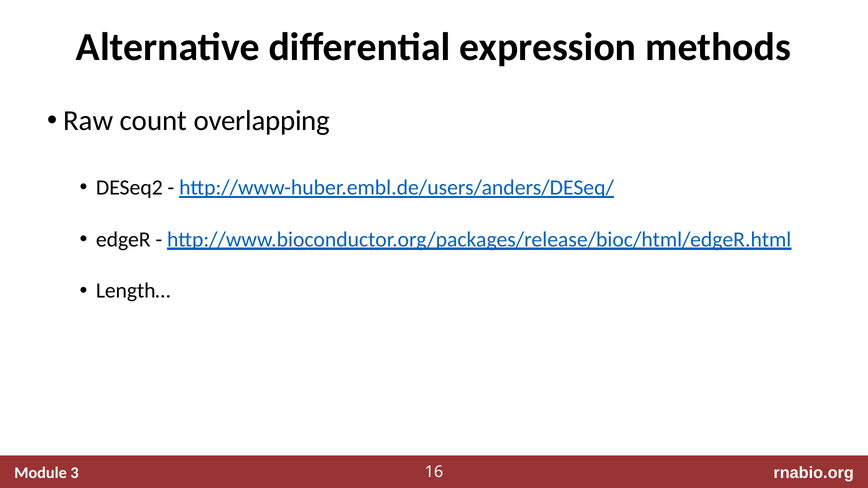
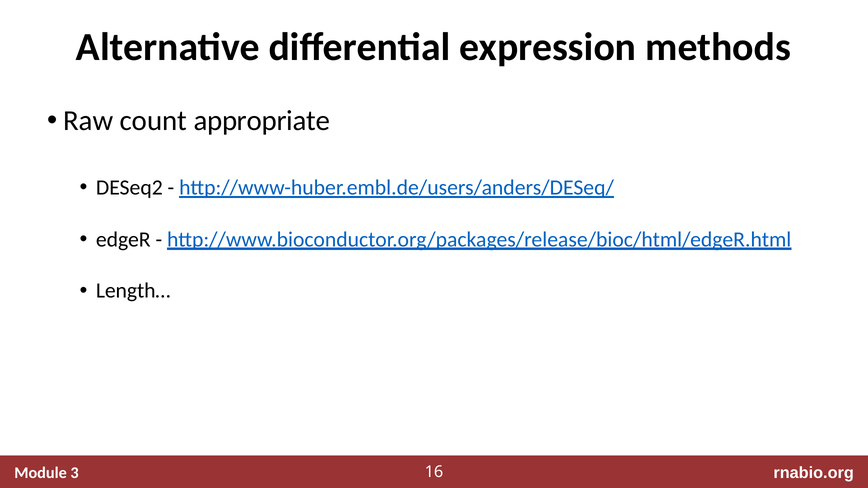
overlapping: overlapping -> appropriate
